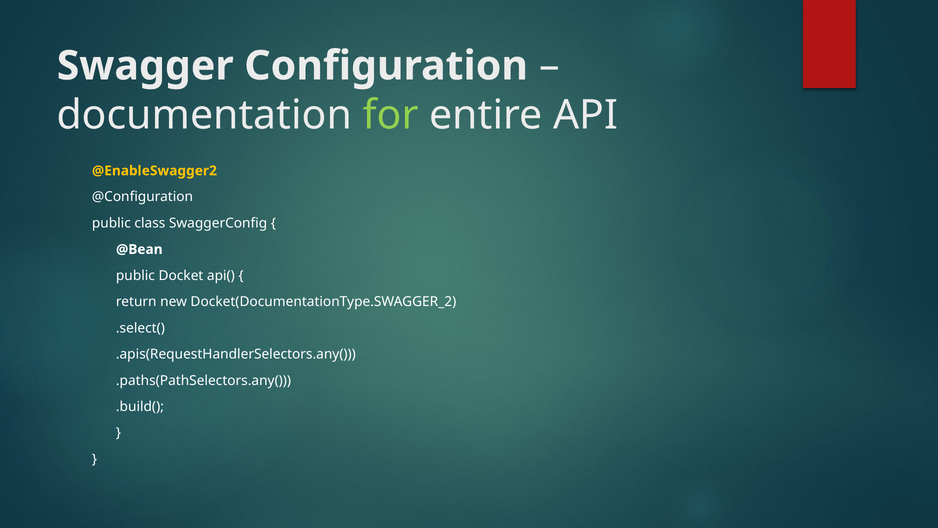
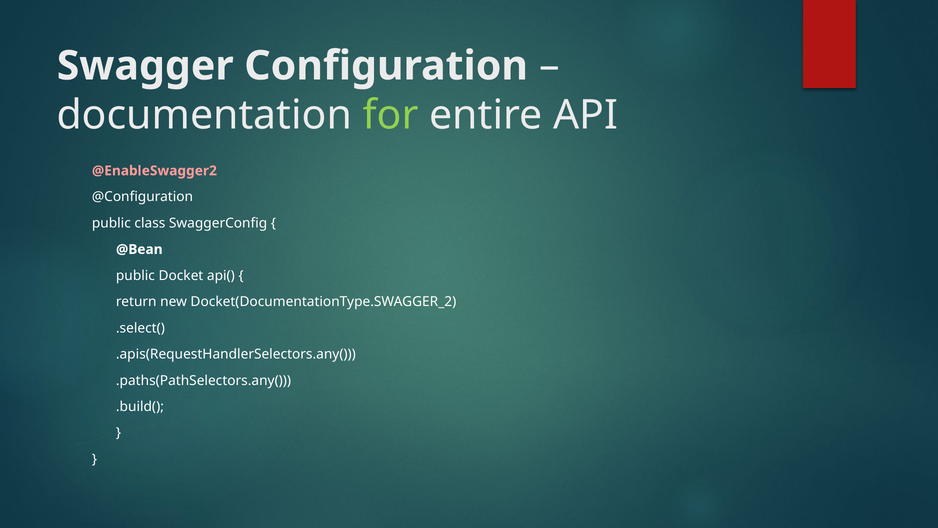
@EnableSwagger2 colour: yellow -> pink
